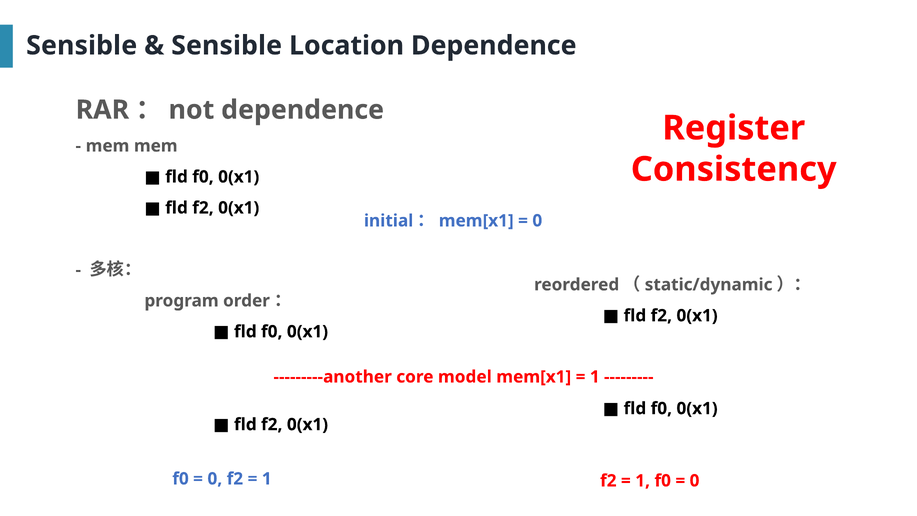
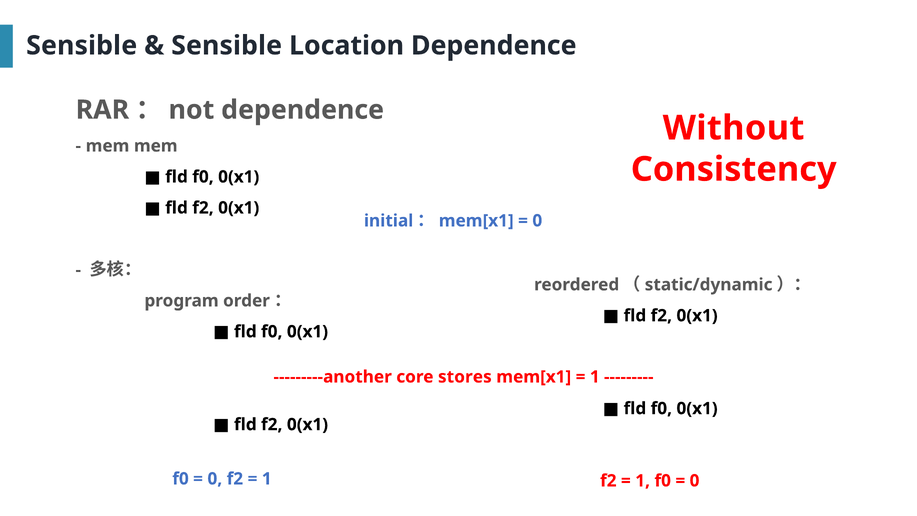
Register: Register -> Without
model: model -> stores
